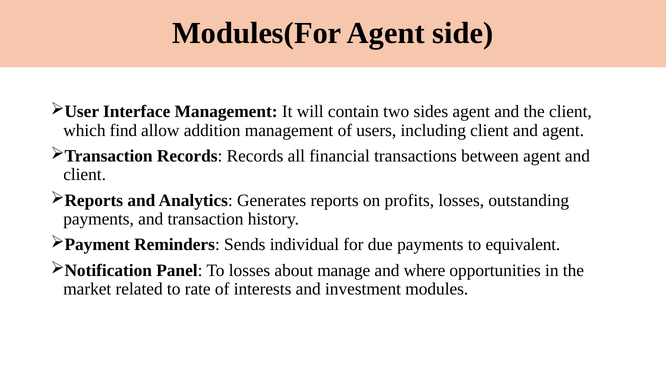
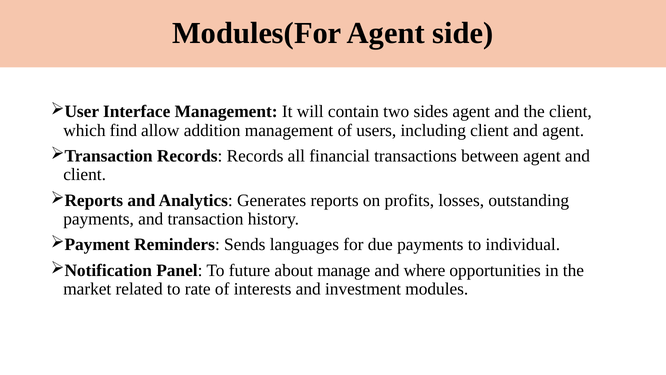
individual: individual -> languages
equivalent: equivalent -> individual
To losses: losses -> future
